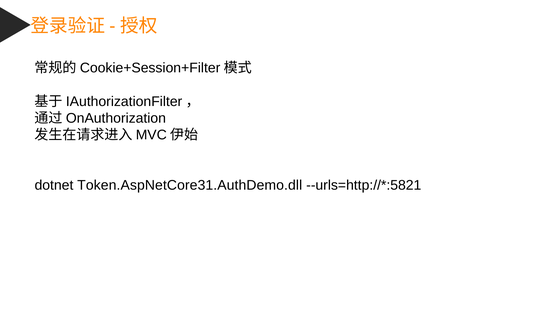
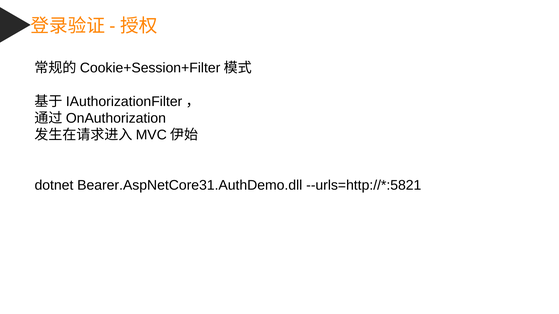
Token.AspNetCore31.AuthDemo.dll: Token.AspNetCore31.AuthDemo.dll -> Bearer.AspNetCore31.AuthDemo.dll
